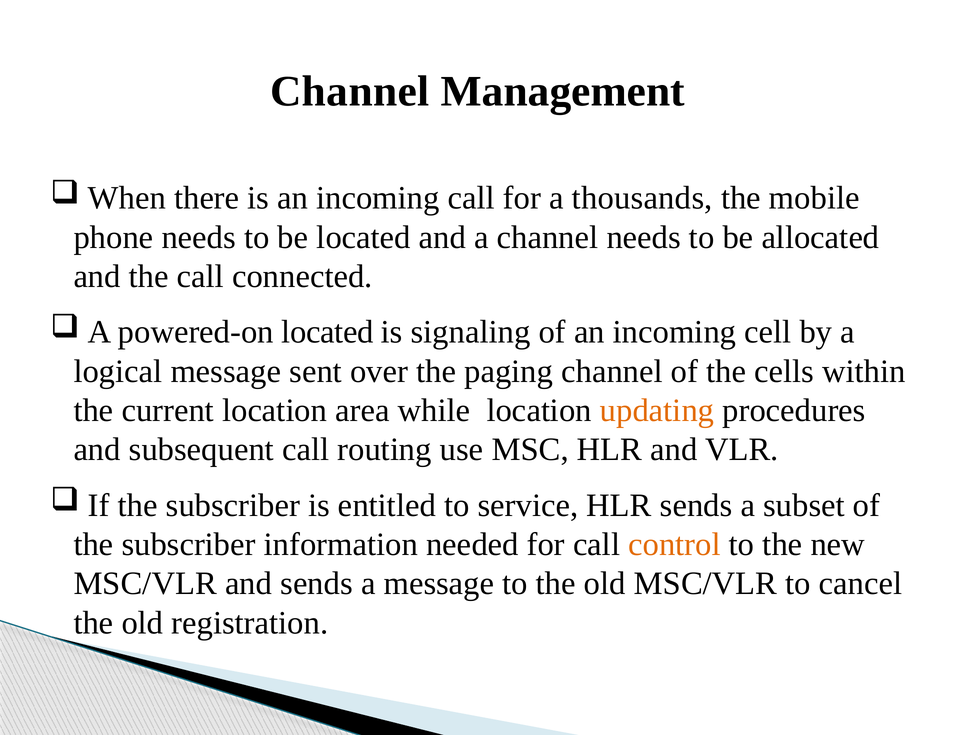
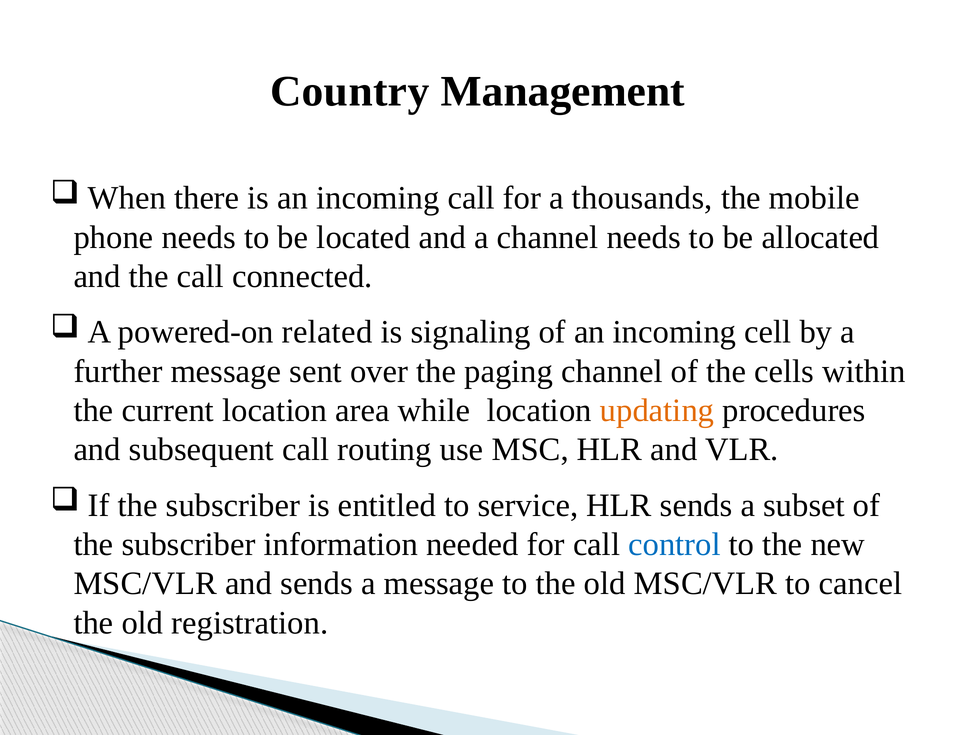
Channel at (350, 91): Channel -> Country
powered-on located: located -> related
logical: logical -> further
control colour: orange -> blue
